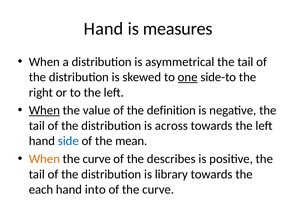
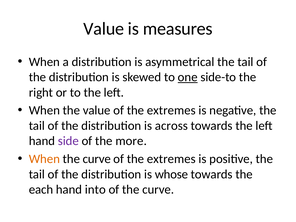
Hand at (104, 29): Hand -> Value
When at (44, 110) underline: present -> none
value of the definition: definition -> extremes
side colour: blue -> purple
mean: mean -> more
describes at (171, 159): describes -> extremes
library: library -> whose
